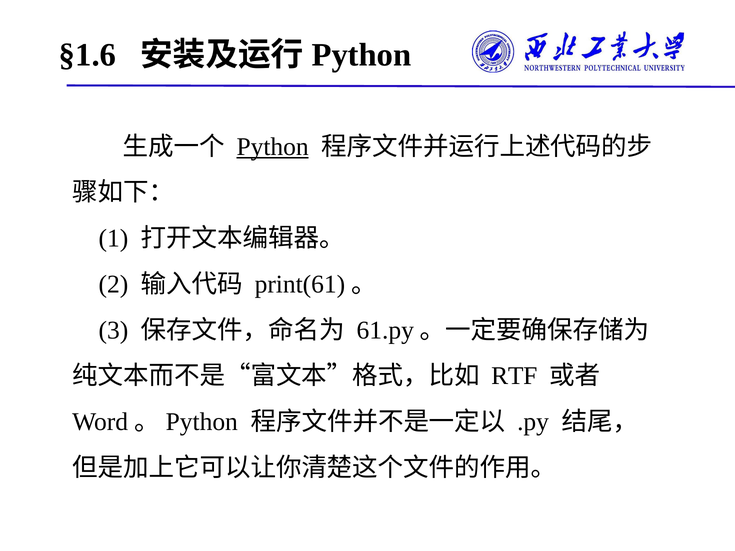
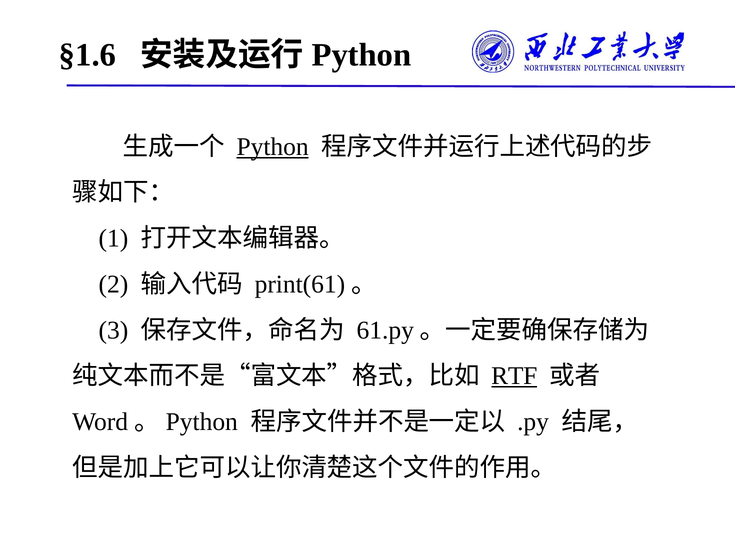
RTF underline: none -> present
